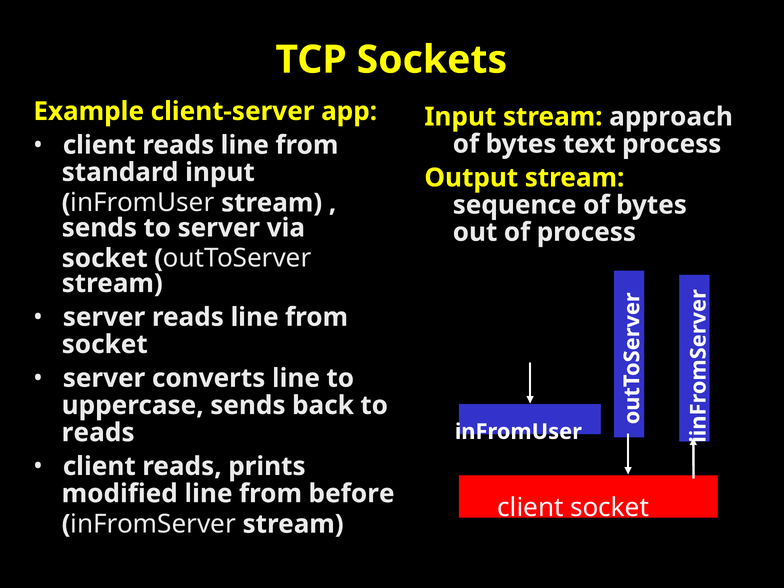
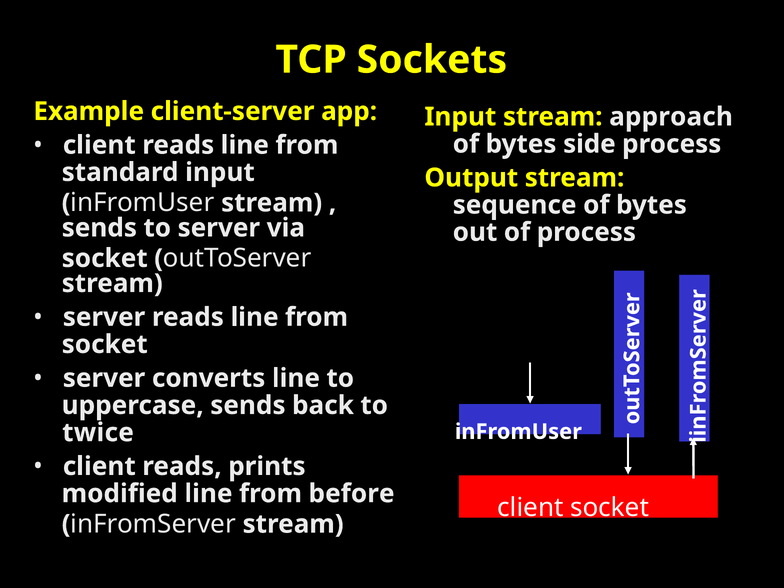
text: text -> side
reads at (98, 433): reads -> twice
